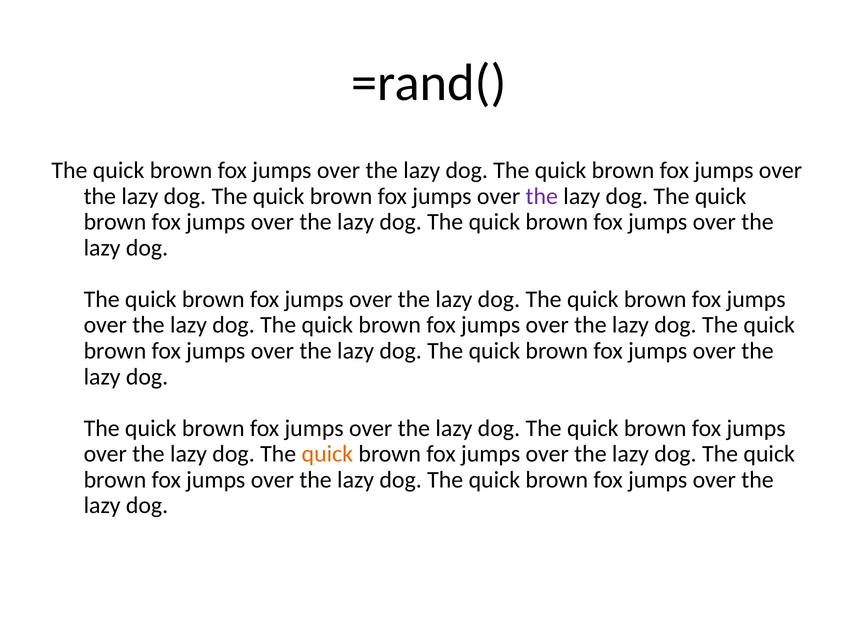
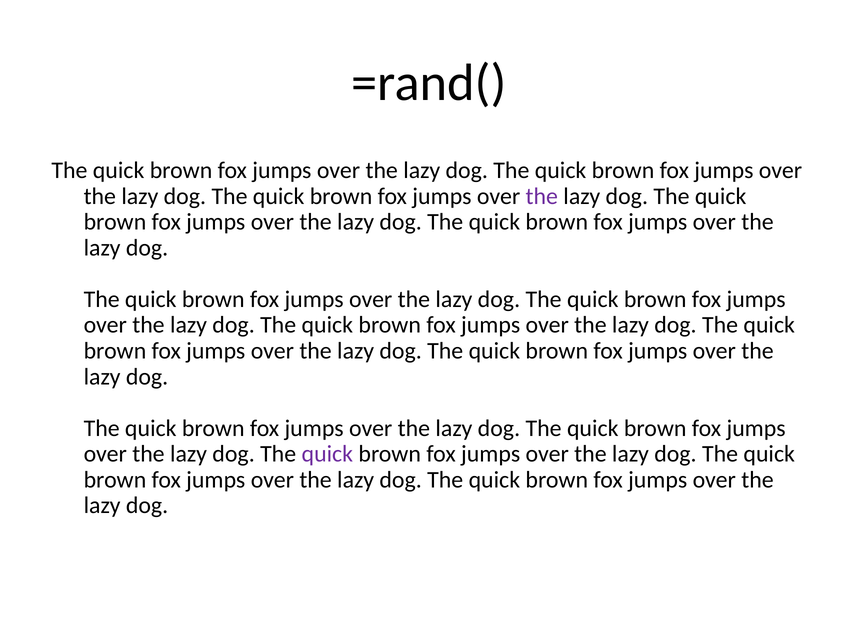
quick at (327, 454) colour: orange -> purple
